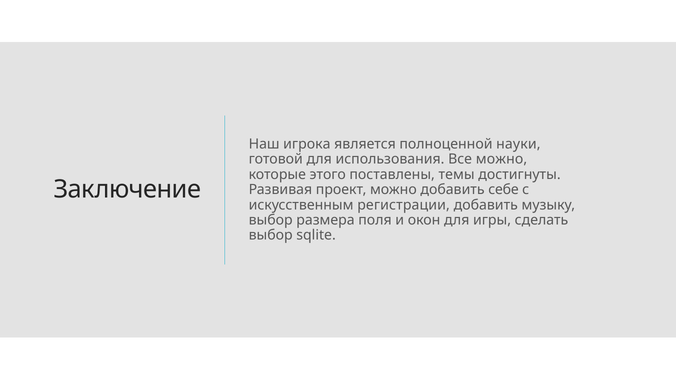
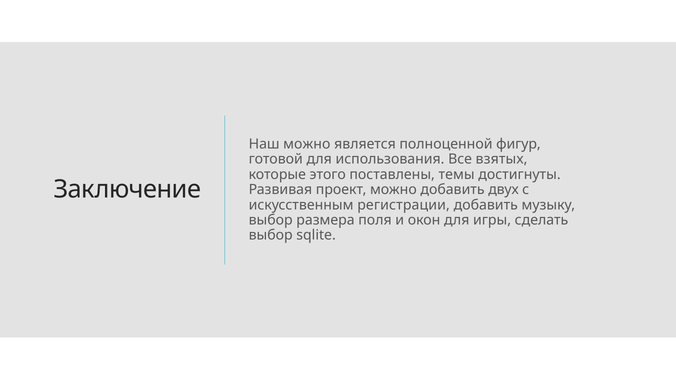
Наш игрока: игрока -> можно
науки: науки -> фигур
Все можно: можно -> взятых
себе: себе -> двух
